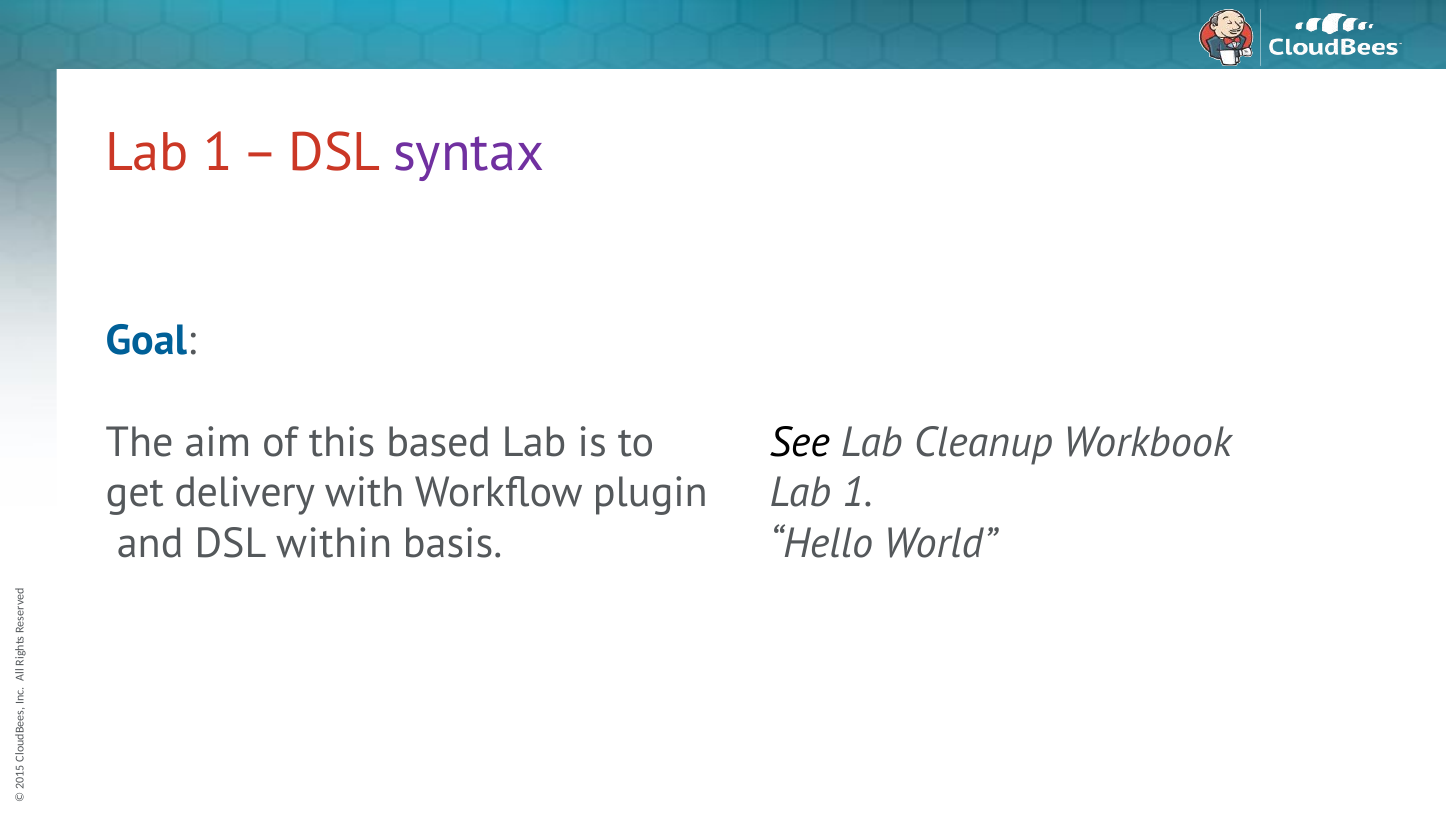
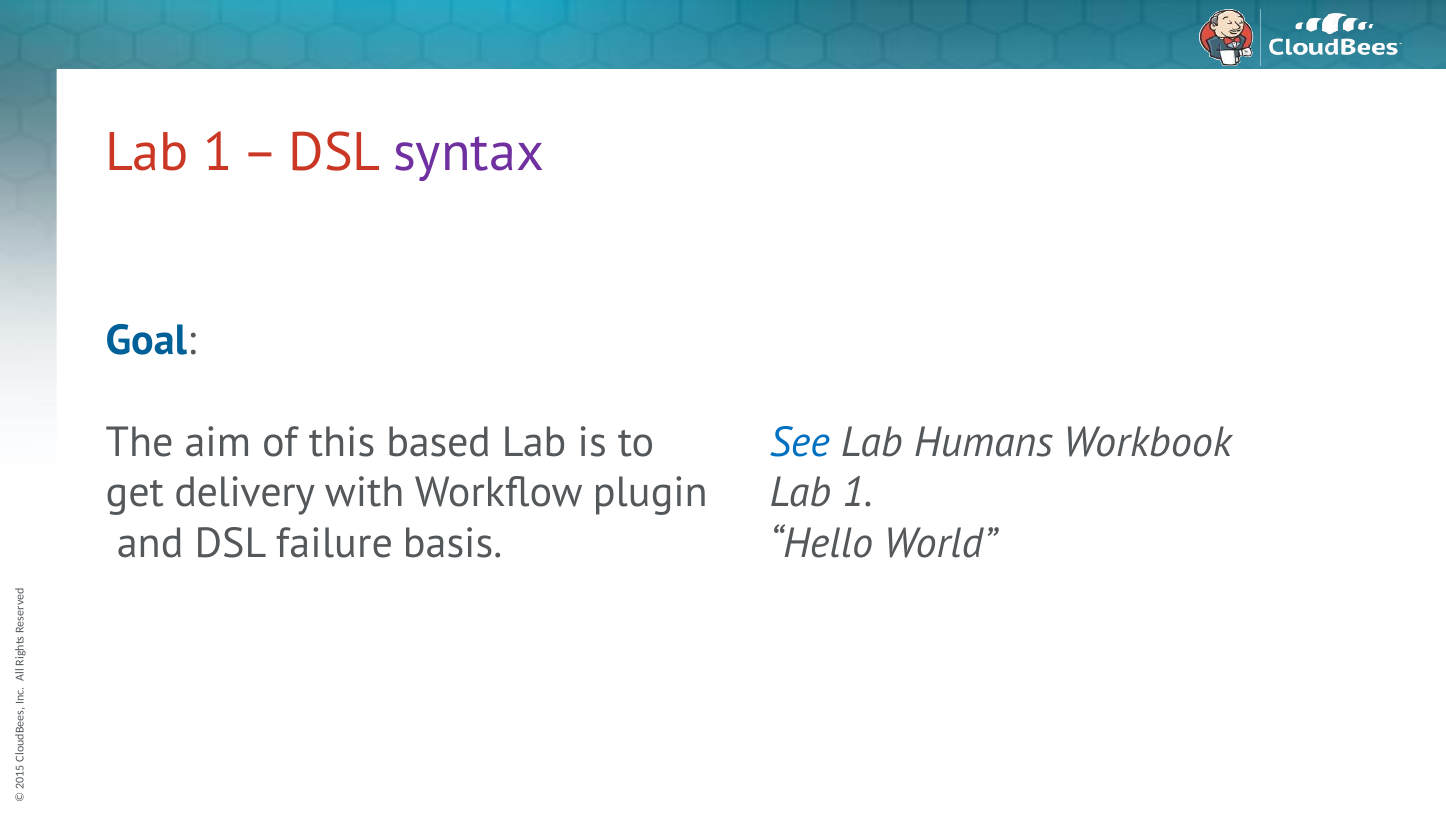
See colour: black -> blue
Cleanup: Cleanup -> Humans
within: within -> failure
